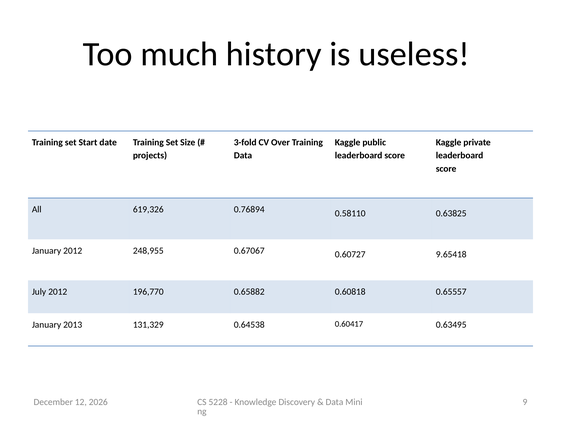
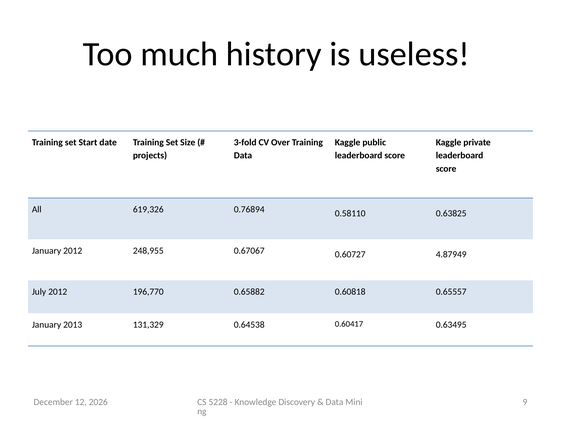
9.65418: 9.65418 -> 4.87949
